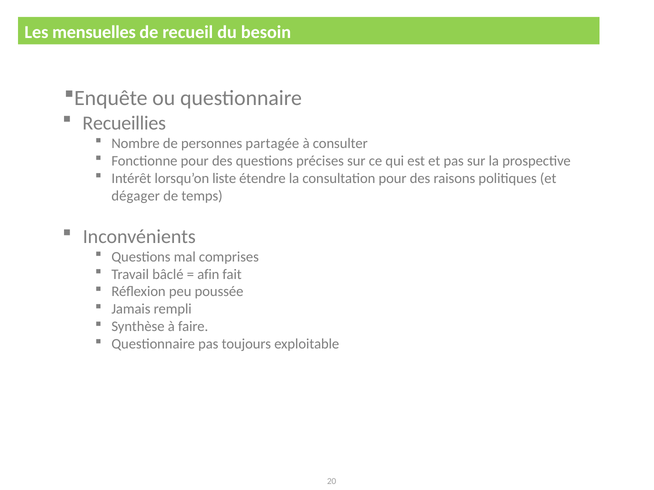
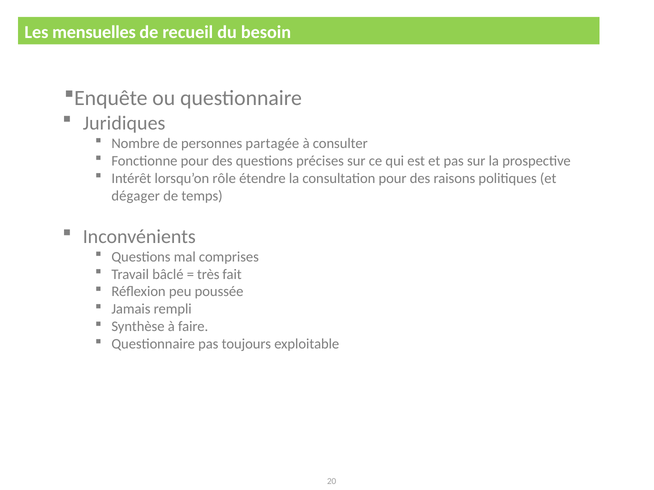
Recueillies: Recueillies -> Juridiques
liste: liste -> rôle
afin: afin -> très
